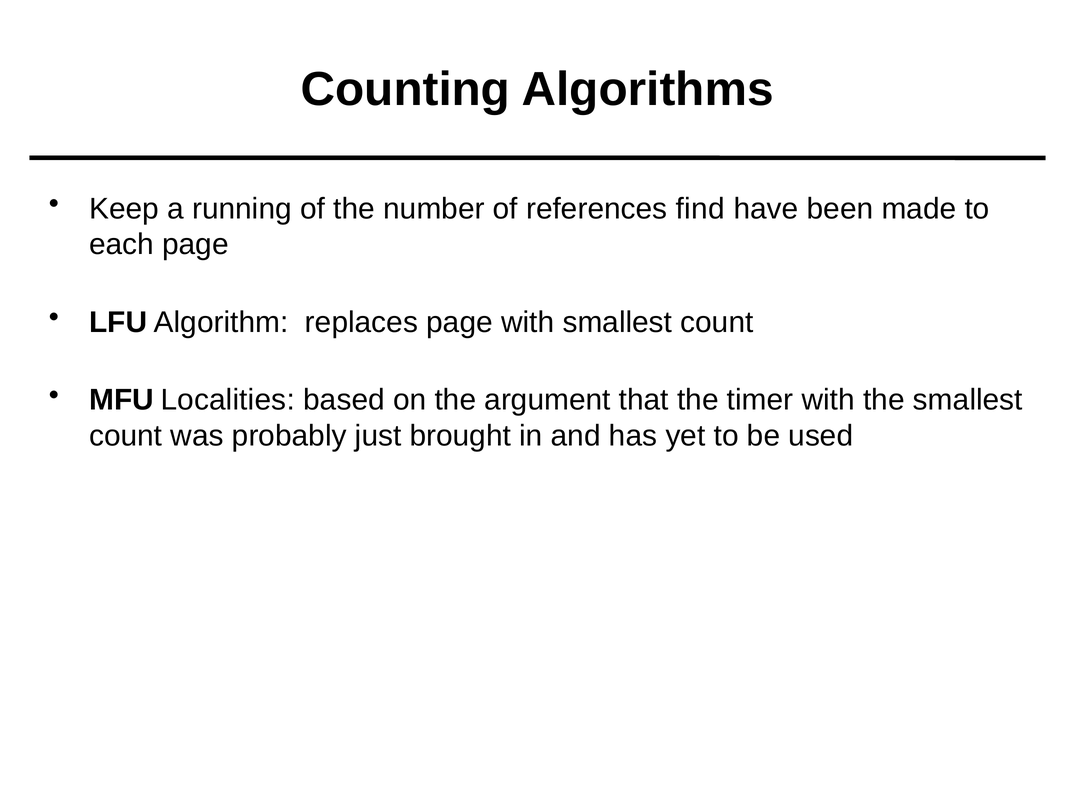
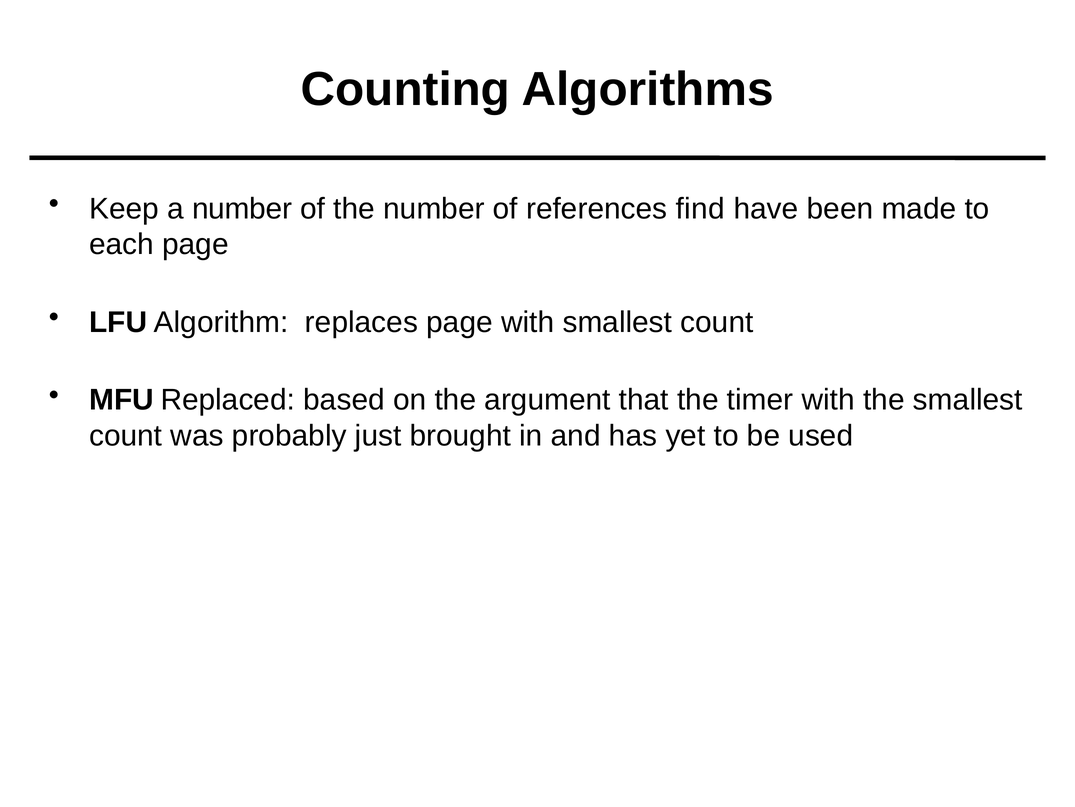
a running: running -> number
Localities: Localities -> Replaced
